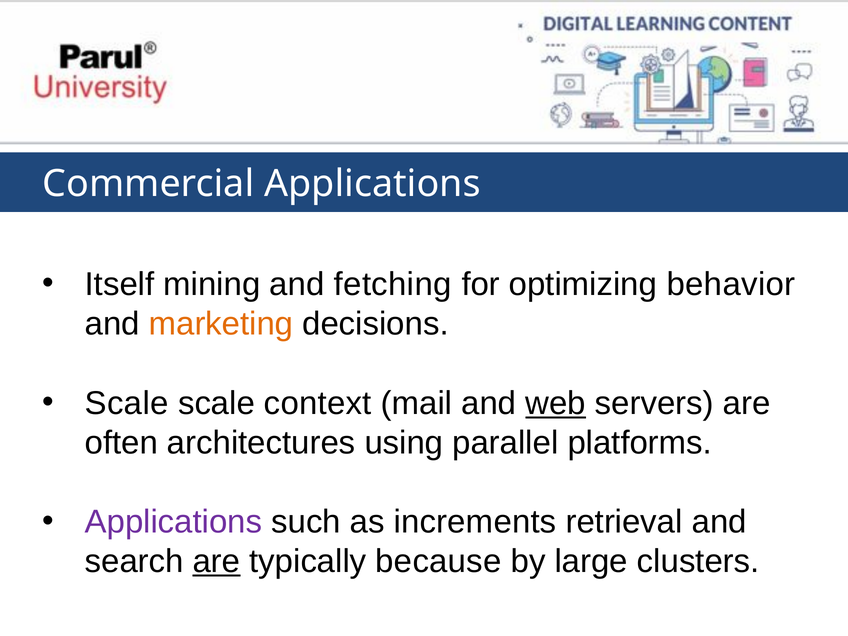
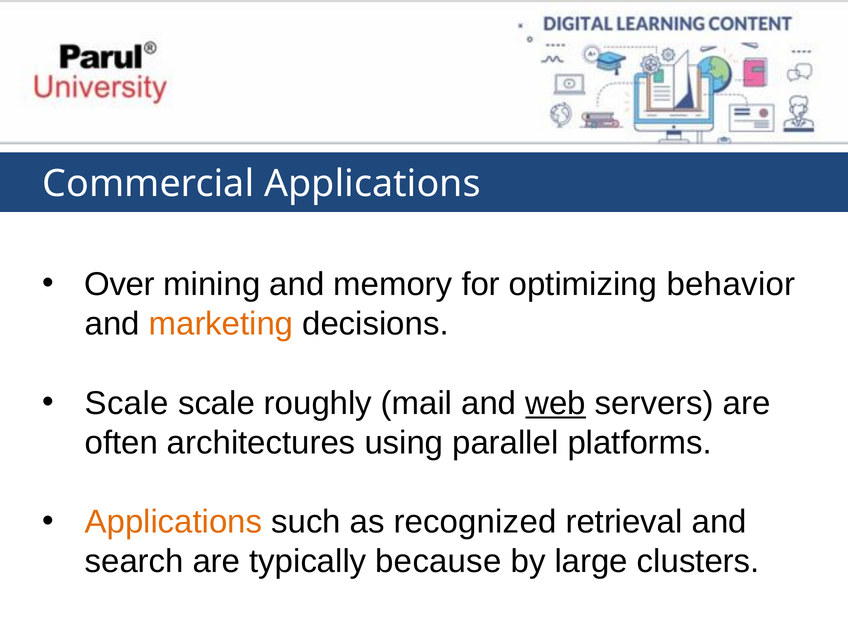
Itself: Itself -> Over
fetching: fetching -> memory
context: context -> roughly
Applications at (173, 522) colour: purple -> orange
increments: increments -> recognized
are at (216, 562) underline: present -> none
